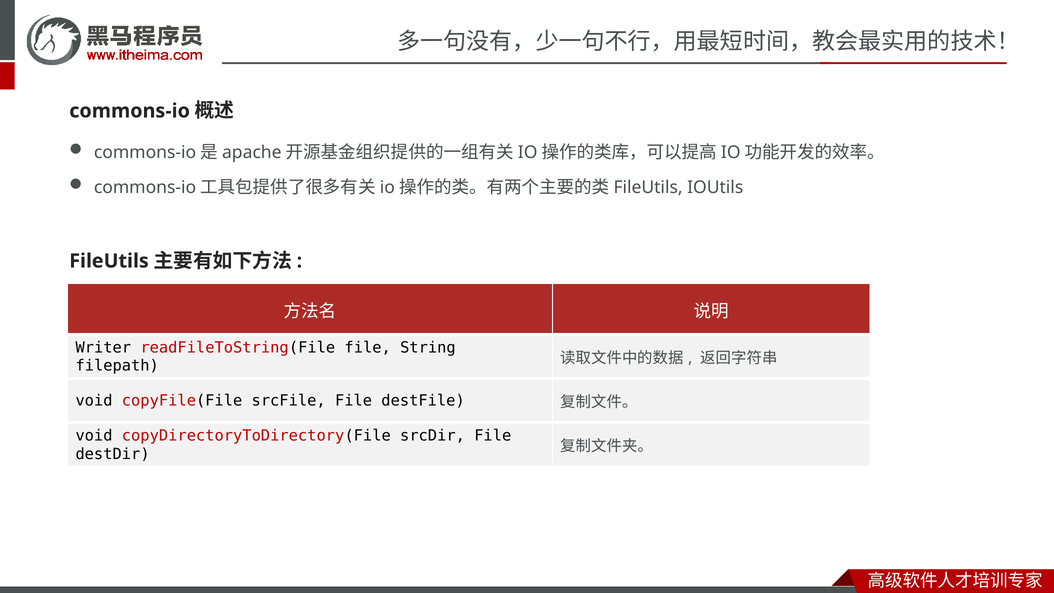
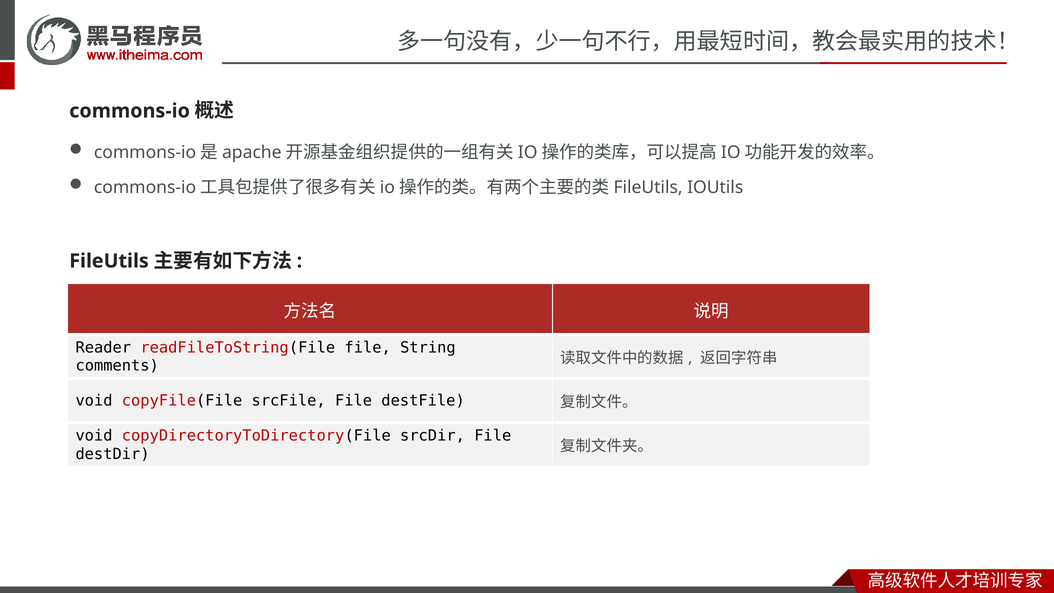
Writer: Writer -> Reader
filepath: filepath -> comments
